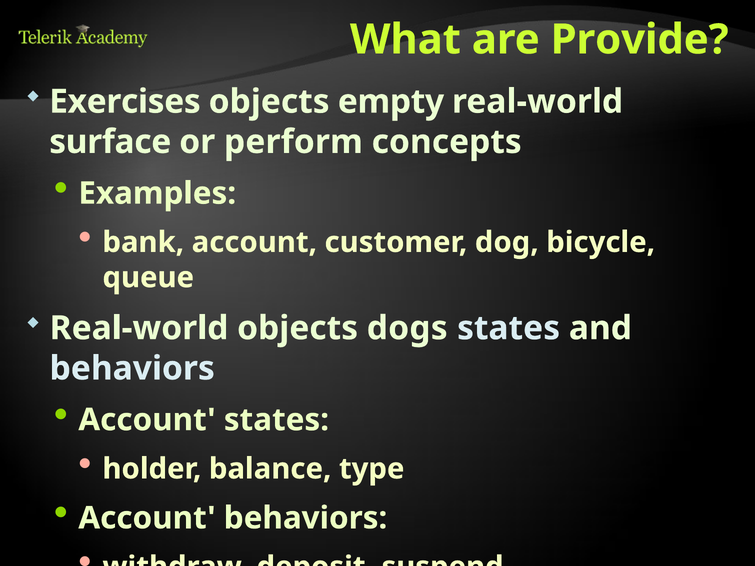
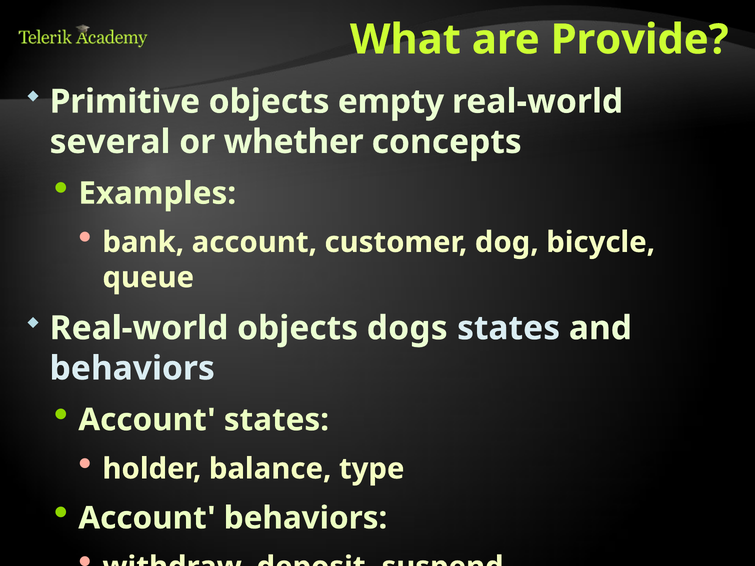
Exercises: Exercises -> Primitive
surface: surface -> several
perform: perform -> whether
